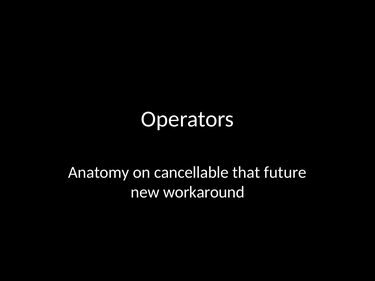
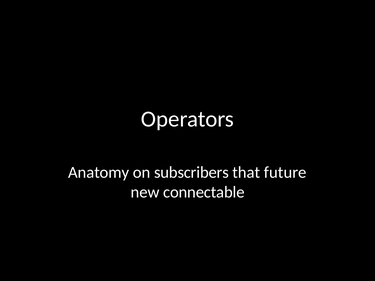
cancellable: cancellable -> subscribers
workaround: workaround -> connectable
